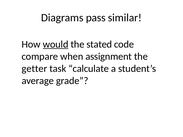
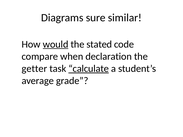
pass: pass -> sure
assignment: assignment -> declaration
calculate underline: none -> present
